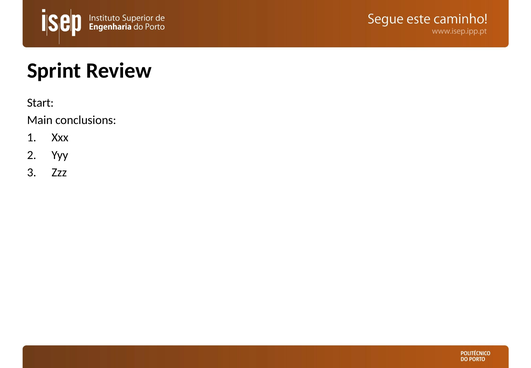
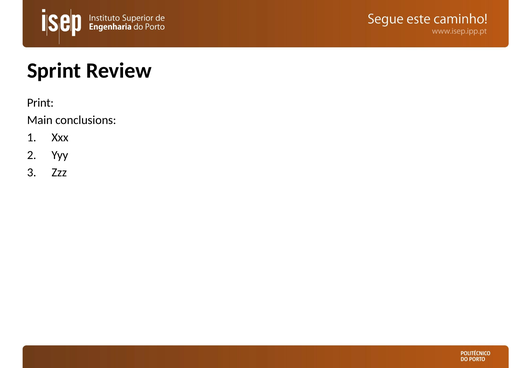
Start: Start -> Print
